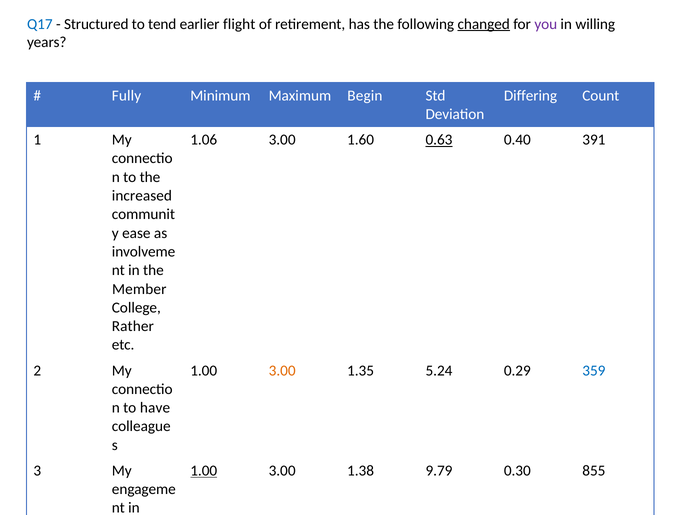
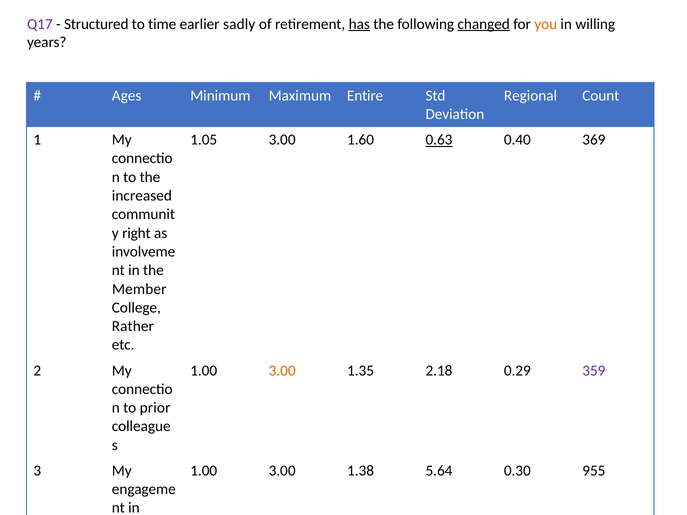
Q17 colour: blue -> purple
tend: tend -> time
flight: flight -> sadly
has underline: none -> present
you colour: purple -> orange
Fully: Fully -> Ages
Begin: Begin -> Entire
Differing: Differing -> Regional
1.06: 1.06 -> 1.05
391: 391 -> 369
ease: ease -> right
5.24: 5.24 -> 2.18
359 colour: blue -> purple
have: have -> prior
1.00 at (204, 471) underline: present -> none
9.79: 9.79 -> 5.64
855: 855 -> 955
